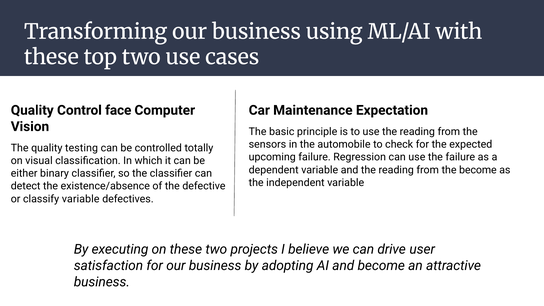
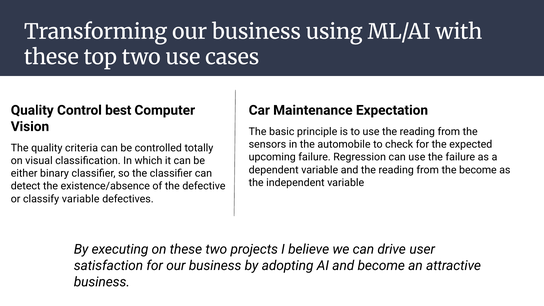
face: face -> best
testing: testing -> criteria
